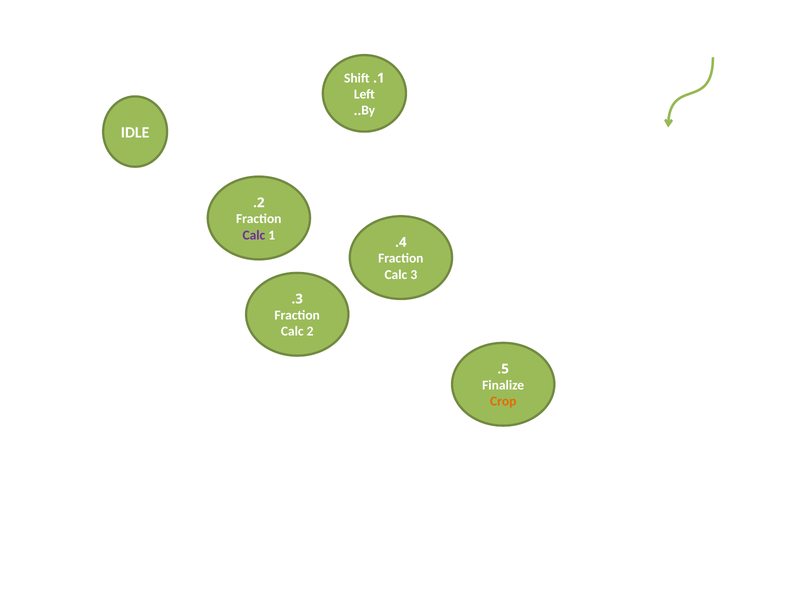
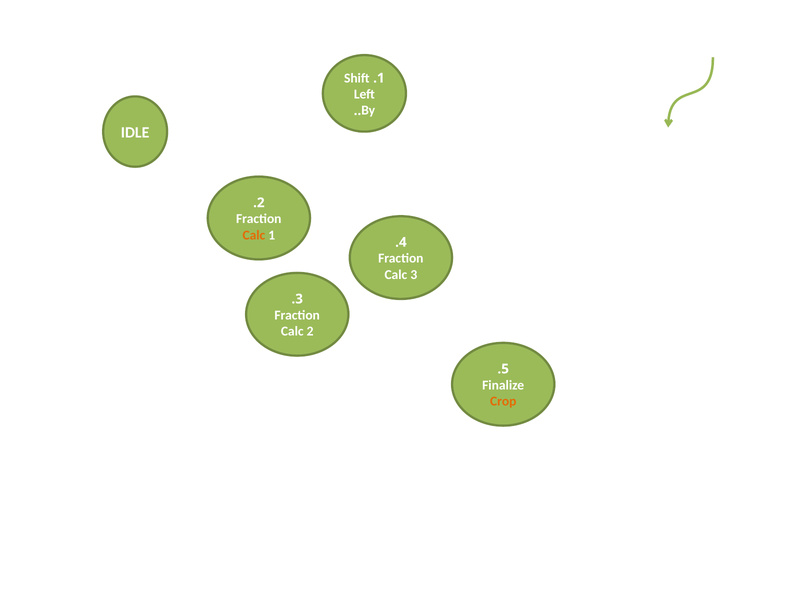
Calc at (254, 235) colour: purple -> orange
